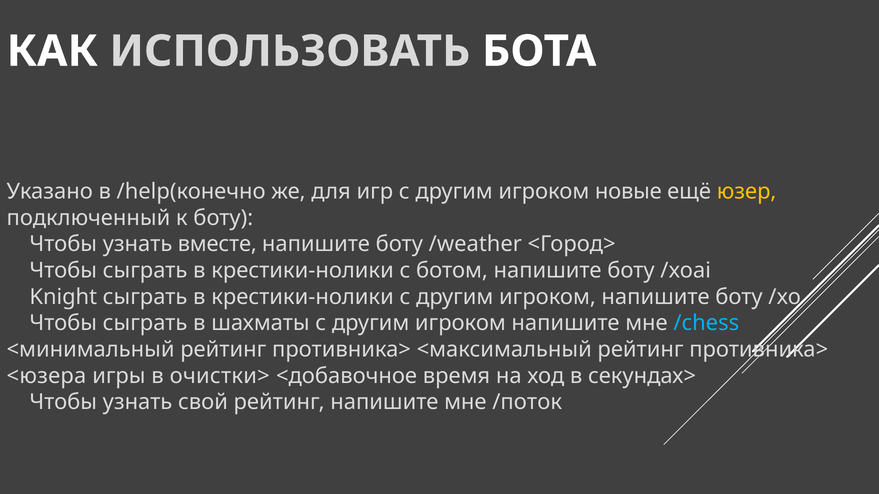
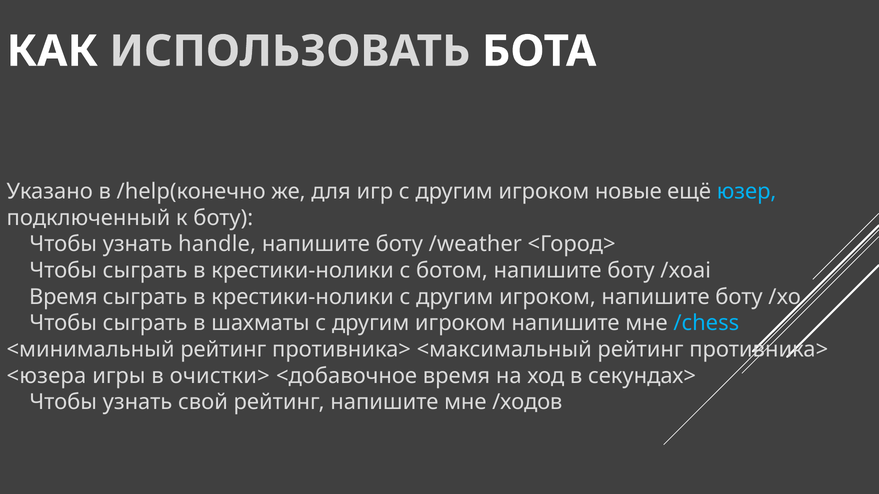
юзер colour: yellow -> light blue
вместе: вместе -> handle
Knight at (63, 297): Knight -> Время
/поток: /поток -> /ходов
